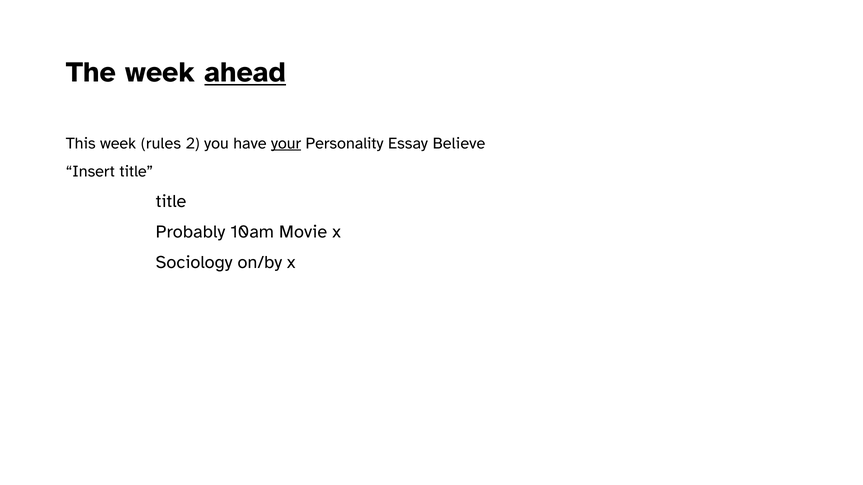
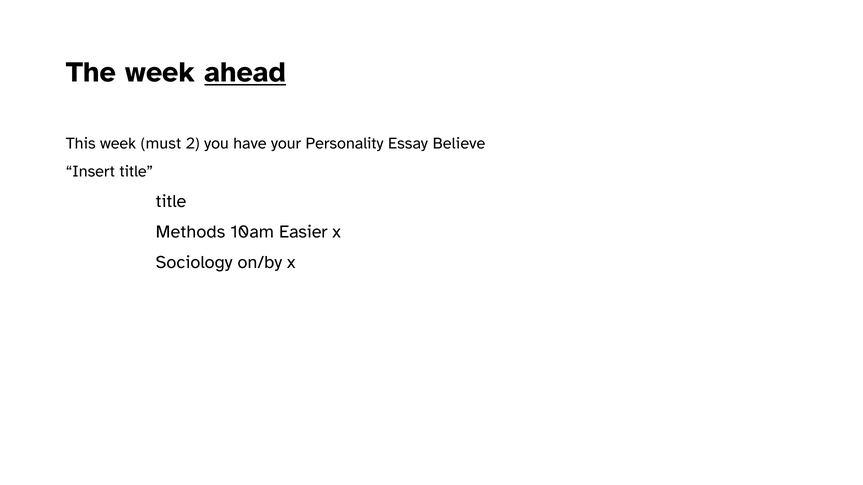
rules: rules -> must
your underline: present -> none
Probably: Probably -> Methods
Movie: Movie -> Easier
